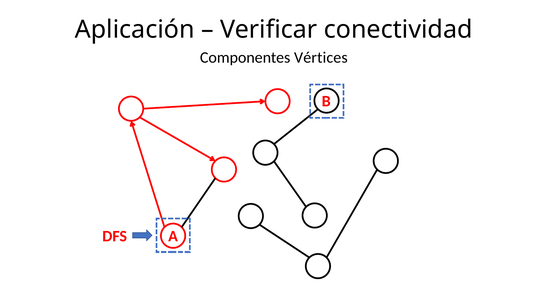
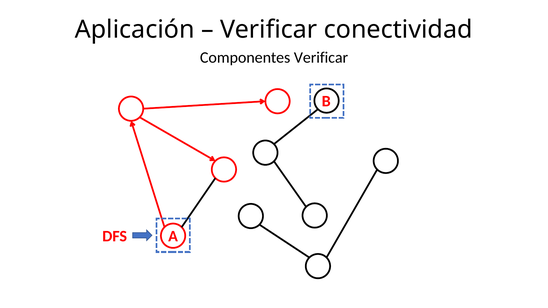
Componentes Vértices: Vértices -> Verificar
